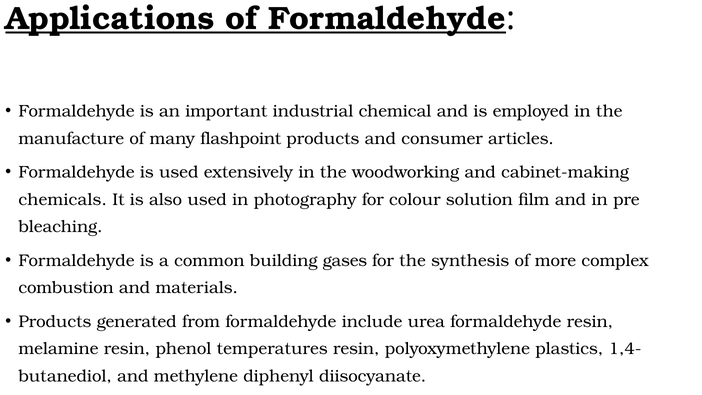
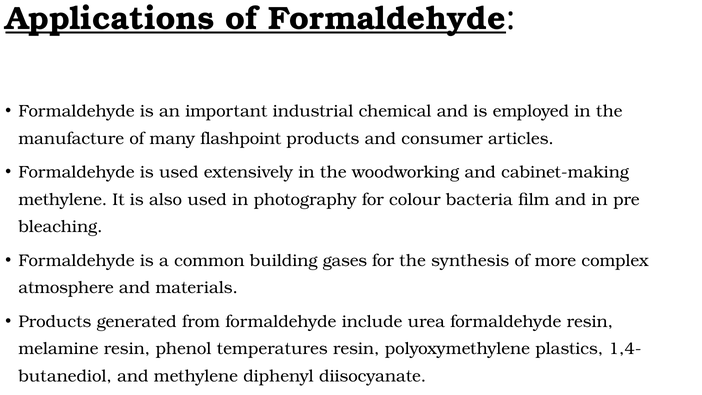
chemicals at (63, 200): chemicals -> methylene
solution: solution -> bacteria
combustion: combustion -> atmosphere
